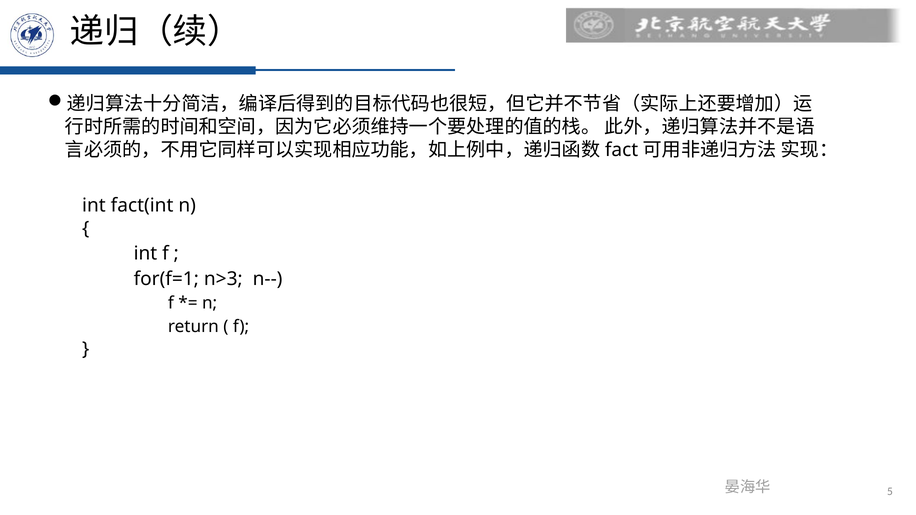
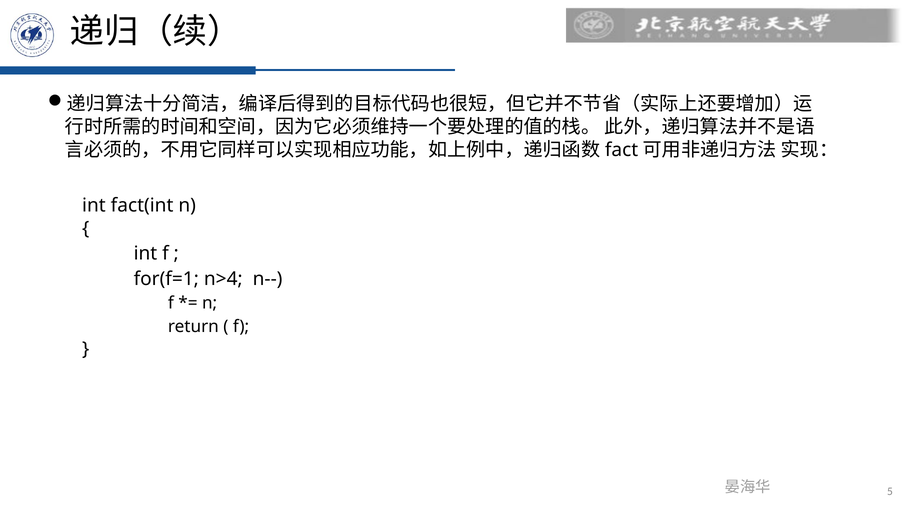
n>3: n>3 -> n>4
